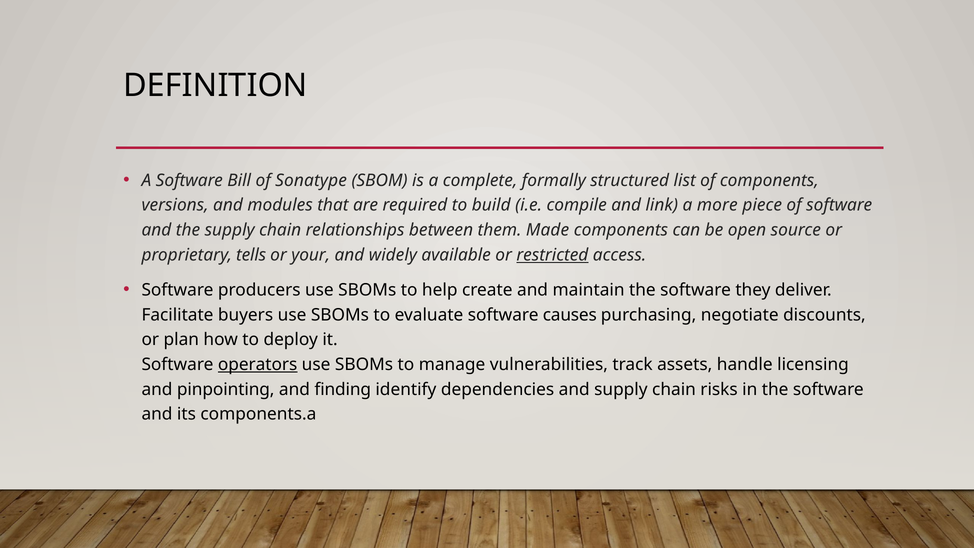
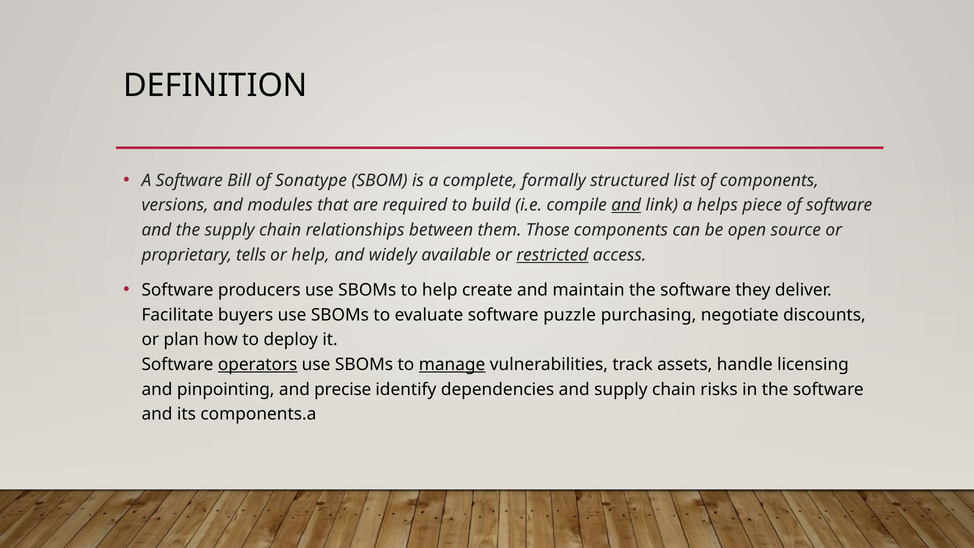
and at (626, 205) underline: none -> present
more: more -> helps
Made: Made -> Those
or your: your -> help
causes: causes -> puzzle
manage underline: none -> present
finding: finding -> precise
